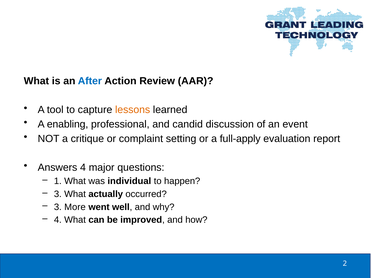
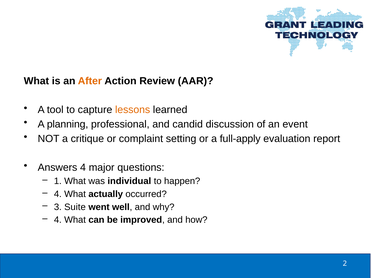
After colour: blue -> orange
enabling: enabling -> planning
3 at (58, 194): 3 -> 4
More: More -> Suite
